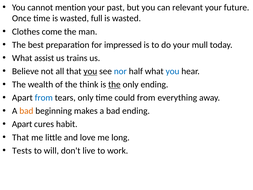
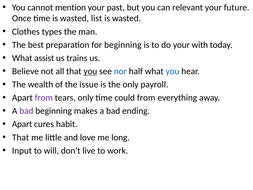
full: full -> list
come: come -> types
for impressed: impressed -> beginning
mull: mull -> with
think: think -> issue
the at (114, 84) underline: present -> none
only ending: ending -> payroll
from at (44, 98) colour: blue -> purple
bad at (26, 111) colour: orange -> purple
Tests: Tests -> Input
